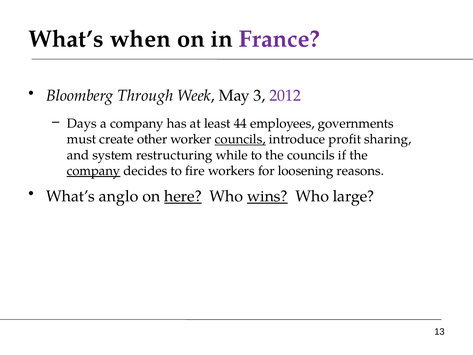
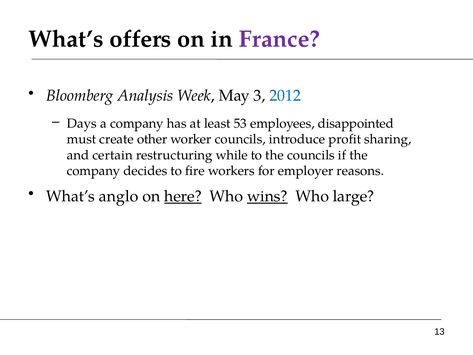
when: when -> offers
Through: Through -> Analysis
2012 colour: purple -> blue
44: 44 -> 53
governments: governments -> disappointed
councils at (240, 139) underline: present -> none
system: system -> certain
company at (94, 171) underline: present -> none
loosening: loosening -> employer
